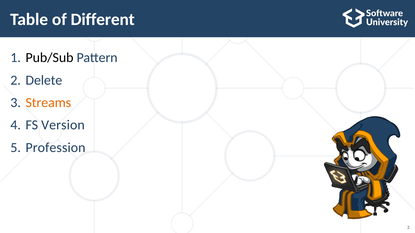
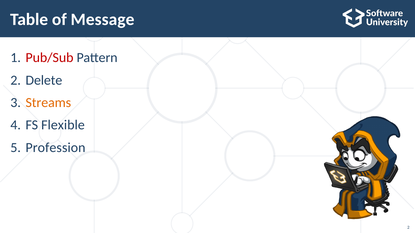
Different: Different -> Message
Pub/Sub colour: black -> red
Version: Version -> Flexible
